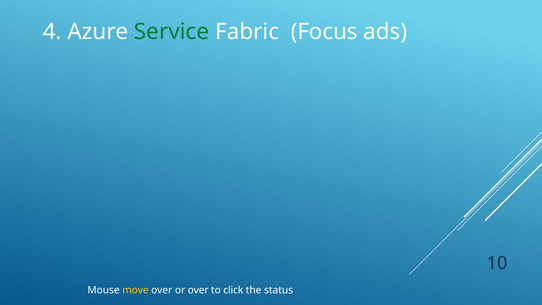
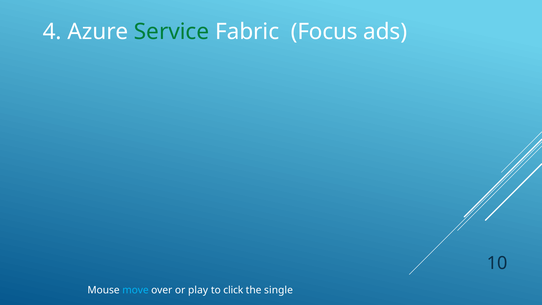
move colour: yellow -> light blue
or over: over -> play
status: status -> single
